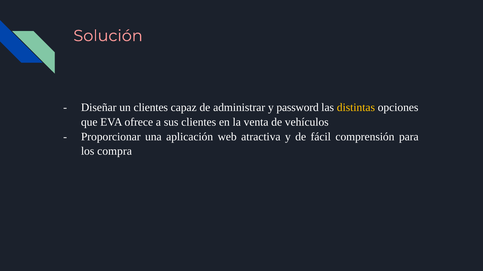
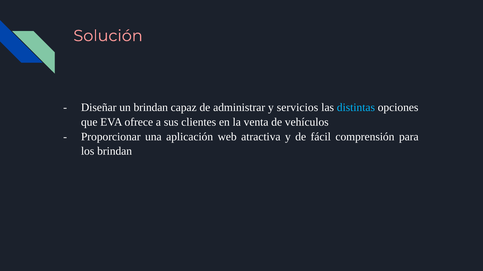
un clientes: clientes -> brindan
password: password -> servicios
distintas colour: yellow -> light blue
los compra: compra -> brindan
